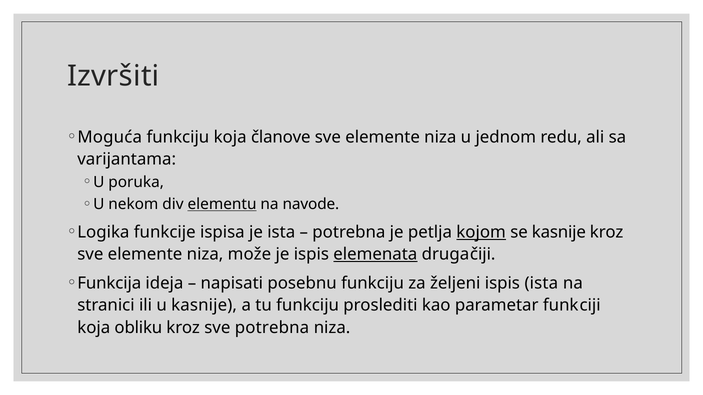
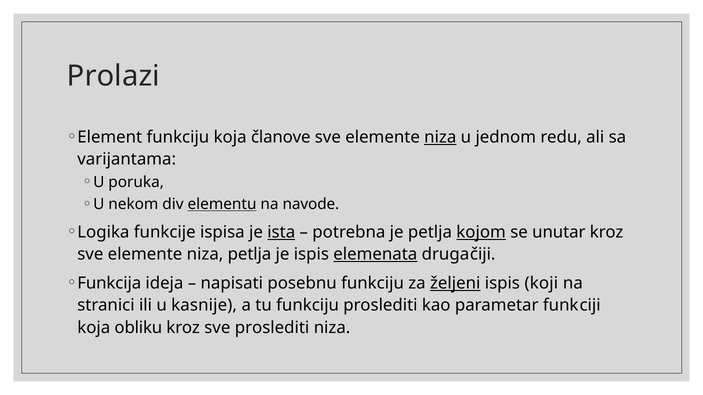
Izvršiti: Izvršiti -> Prolazi
Moguća: Moguća -> Element
niza at (440, 137) underline: none -> present
ista at (281, 232) underline: none -> present
se kasnije: kasnije -> unutar
niza može: može -> petlja
željeni underline: none -> present
ispis ista: ista -> koji
sve potrebna: potrebna -> proslediti
